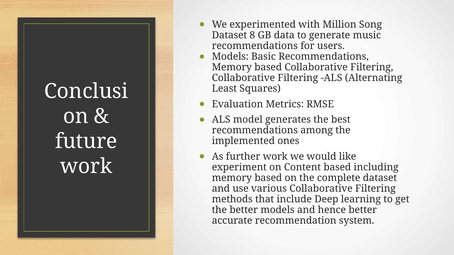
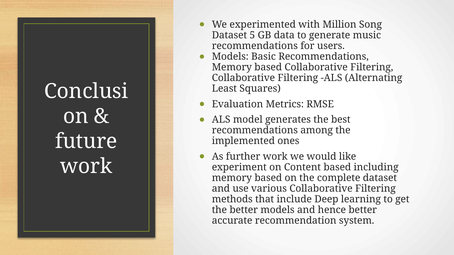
8: 8 -> 5
